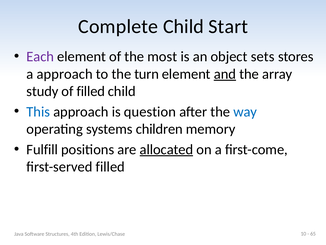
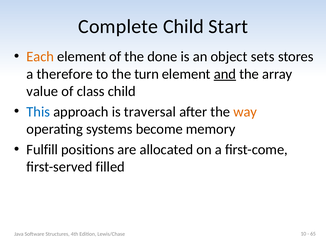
Each colour: purple -> orange
most: most -> done
a approach: approach -> therefore
study: study -> value
of filled: filled -> class
question: question -> traversal
way colour: blue -> orange
children: children -> become
allocated underline: present -> none
